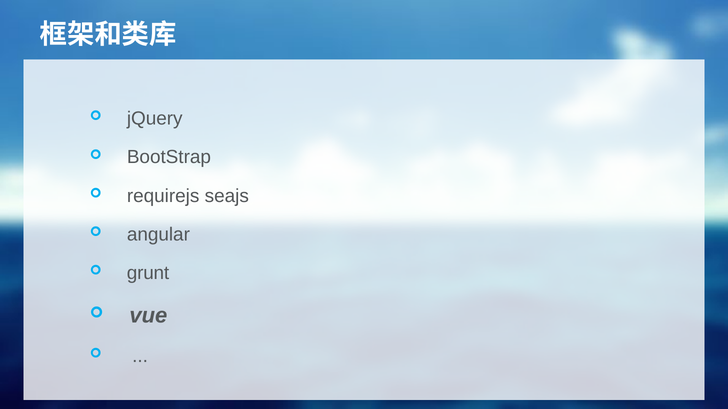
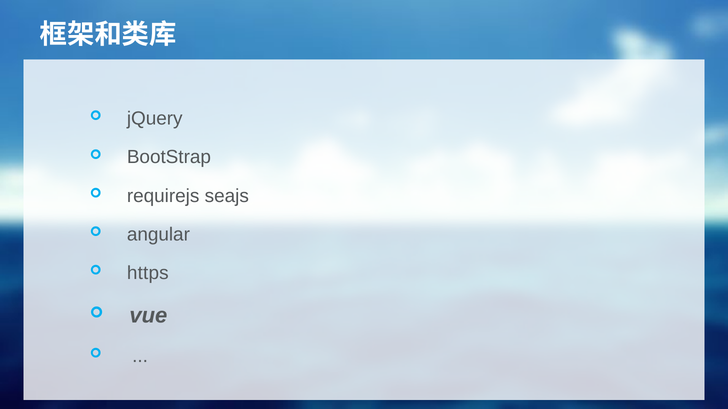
grunt: grunt -> https
